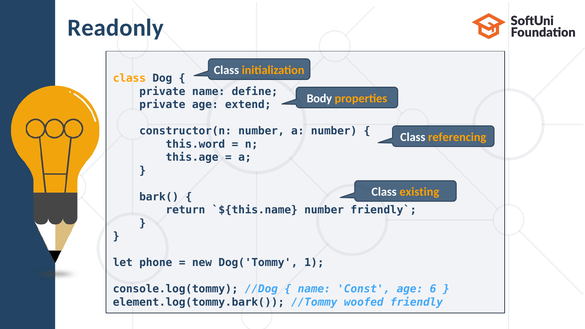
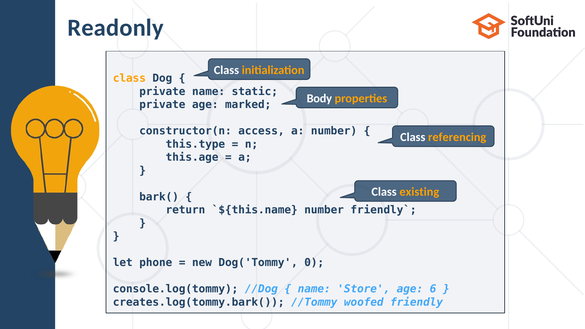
define: define -> static
extend: extend -> marked
constructor(n number: number -> access
this.word: this.word -> this.type
1: 1 -> 0
Const: Const -> Store
element.log(tommy.bark(: element.log(tommy.bark( -> creates.log(tommy.bark(
